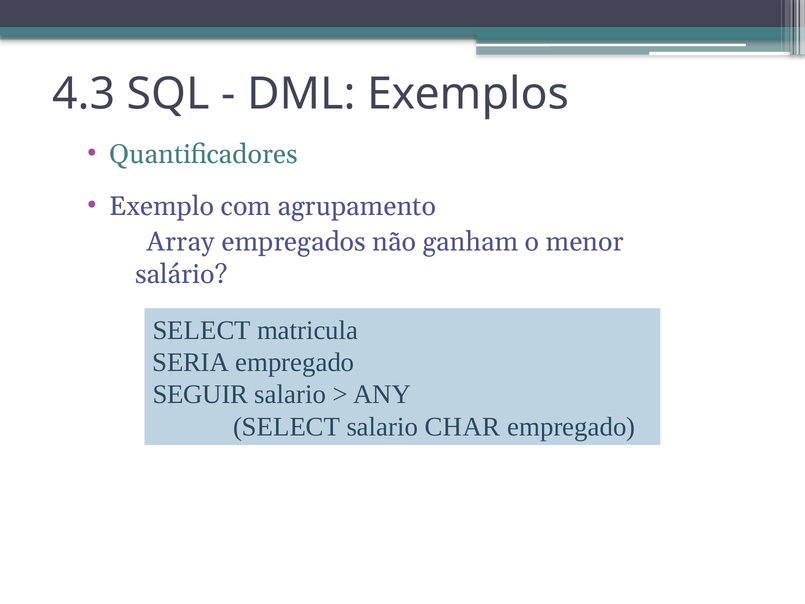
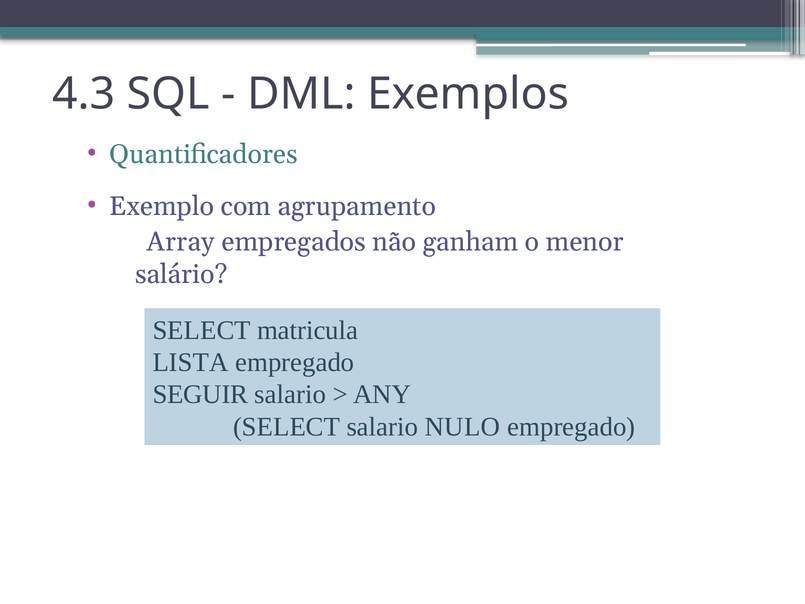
SERIA: SERIA -> LISTA
CHAR: CHAR -> NULO
